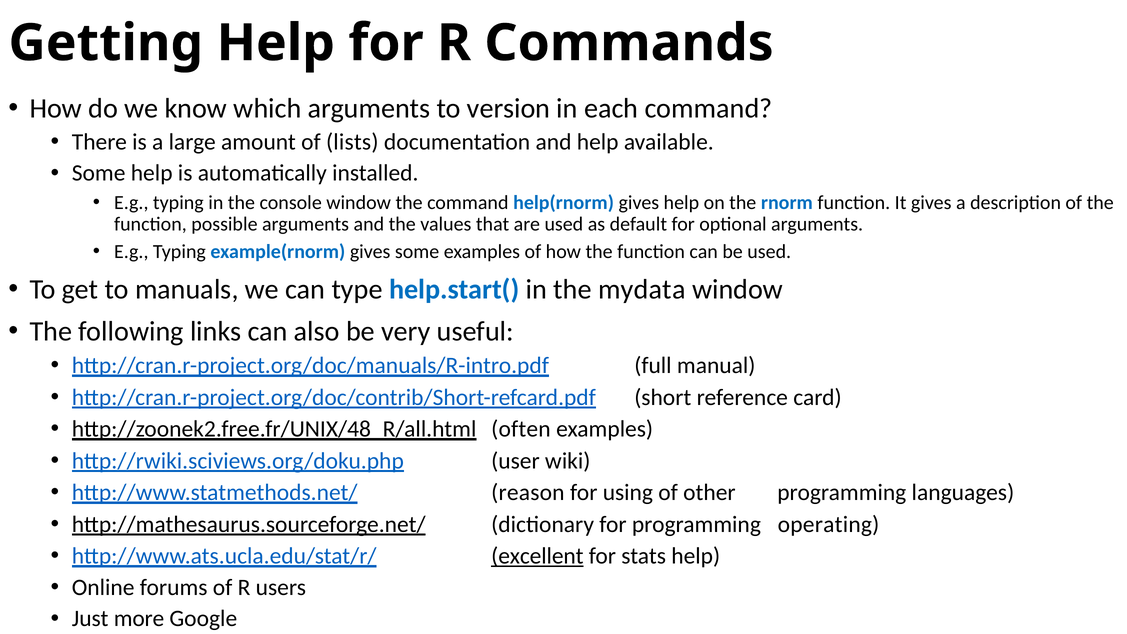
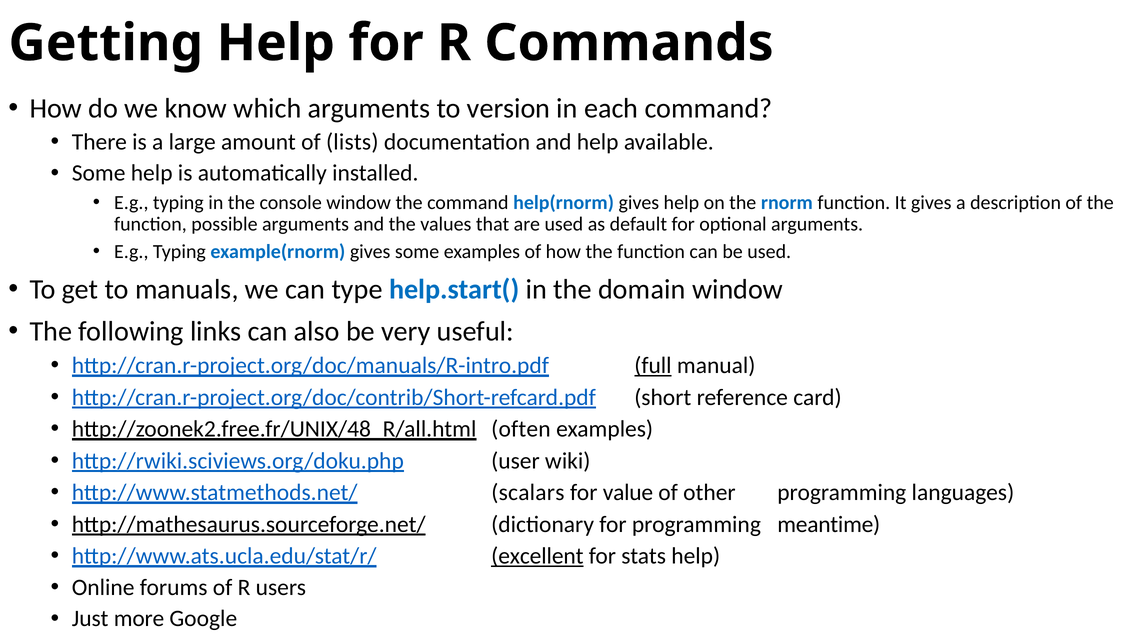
mydata: mydata -> domain
full underline: none -> present
reason: reason -> scalars
using: using -> value
operating: operating -> meantime
